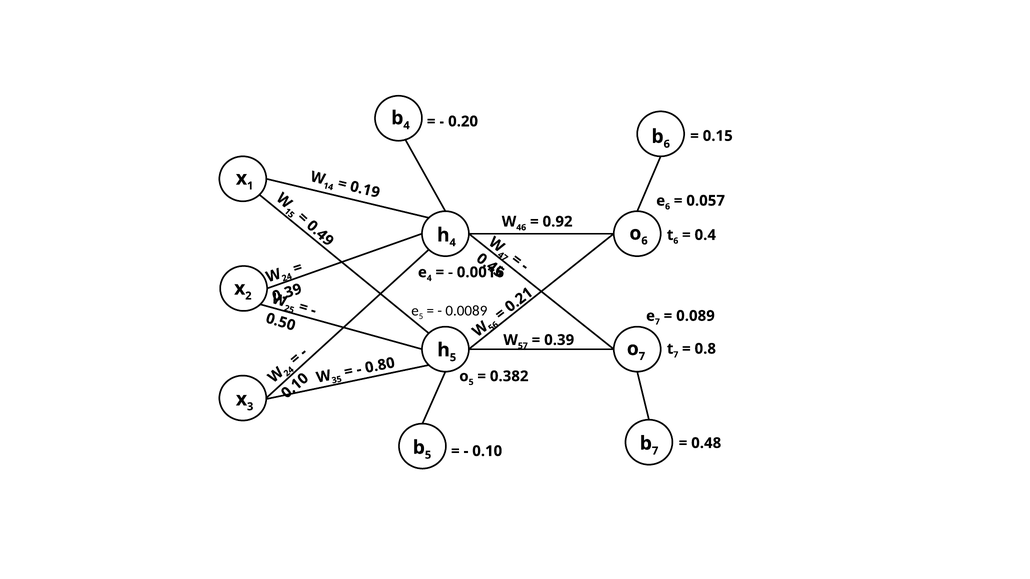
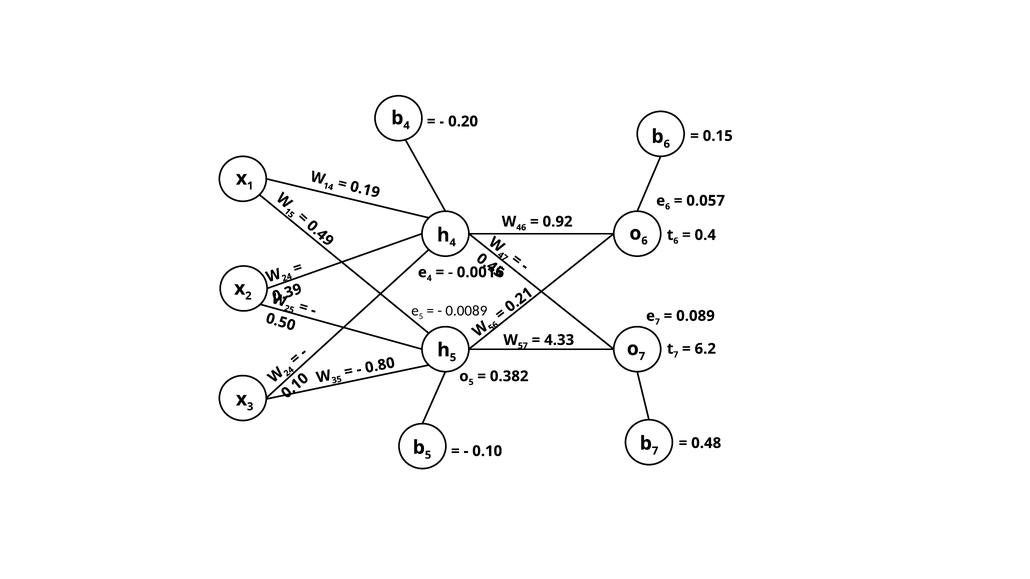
0.39: 0.39 -> 4.33
0.8: 0.8 -> 6.2
